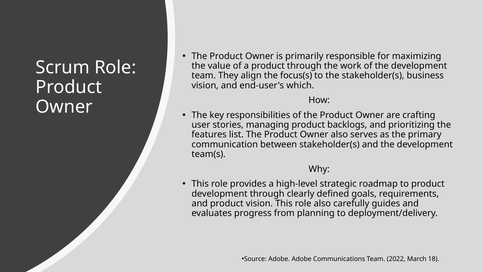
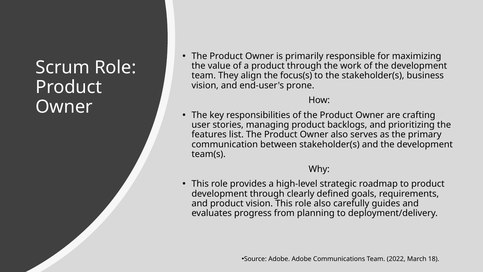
which: which -> prone
